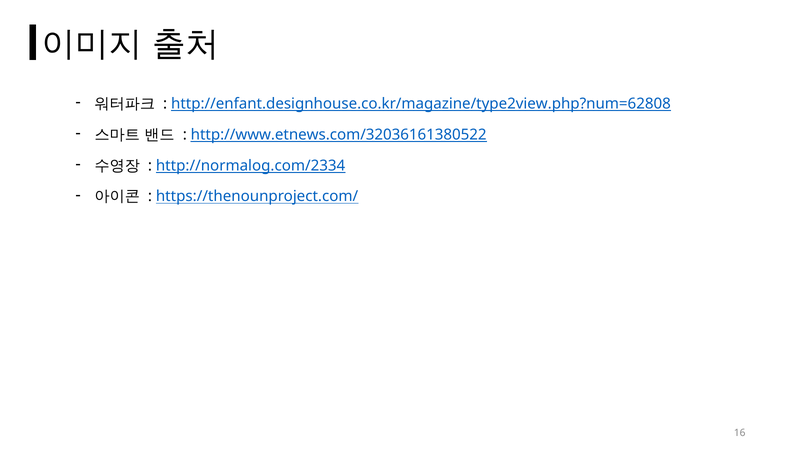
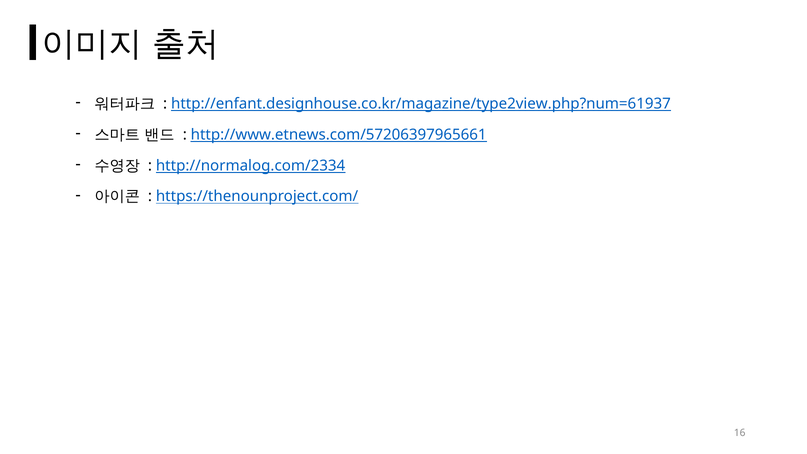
http://enfant.designhouse.co.kr/magazine/type2view.php?num=62808: http://enfant.designhouse.co.kr/magazine/type2view.php?num=62808 -> http://enfant.designhouse.co.kr/magazine/type2view.php?num=61937
http://www.etnews.com/32036161380522: http://www.etnews.com/32036161380522 -> http://www.etnews.com/57206397965661
